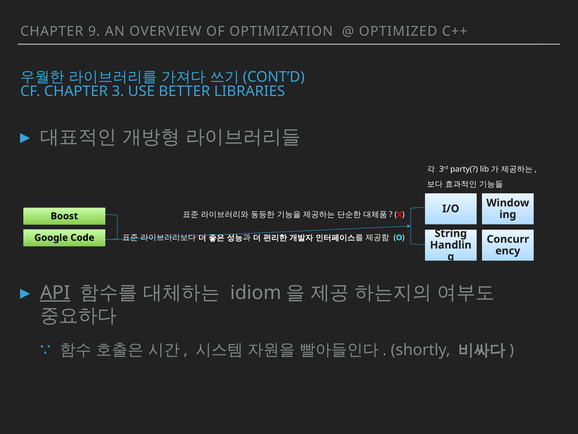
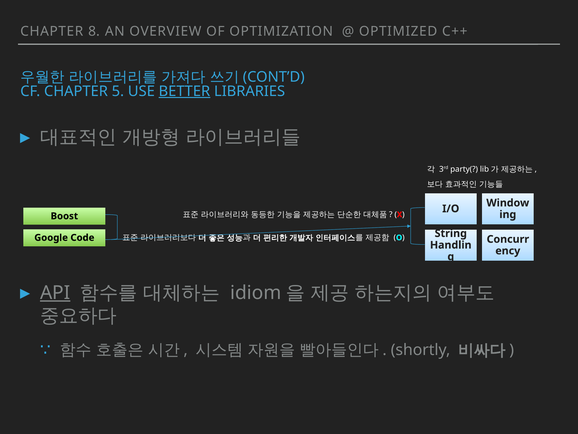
9: 9 -> 8
3: 3 -> 5
BETTER underline: none -> present
